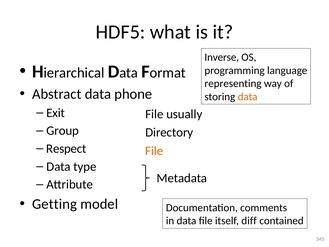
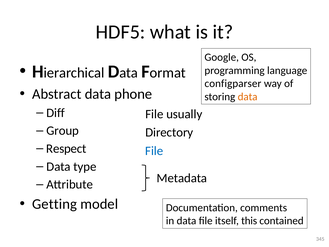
Inverse: Inverse -> Google
representing: representing -> configparser
Exit: Exit -> Diff
File at (154, 151) colour: orange -> blue
diff: diff -> this
